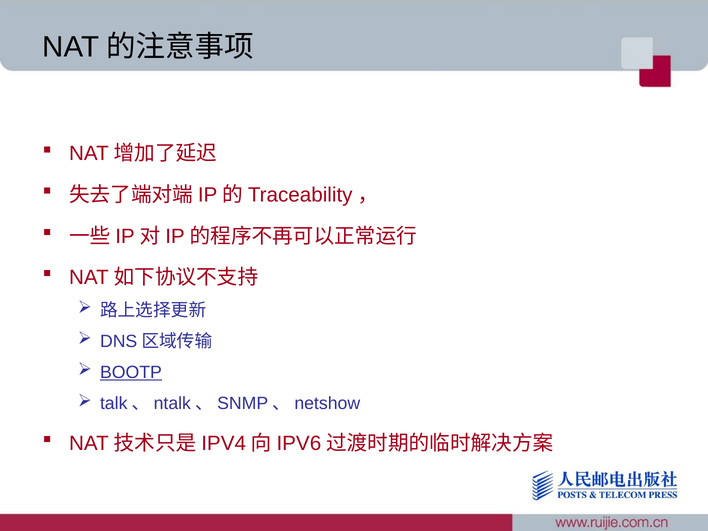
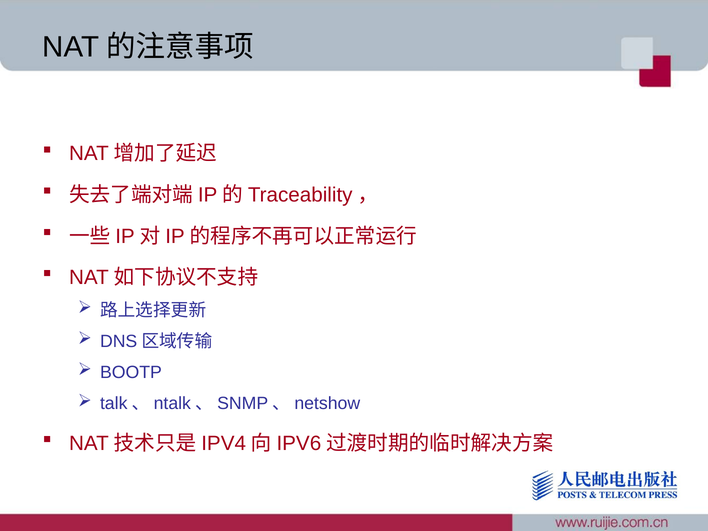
BOOTP underline: present -> none
